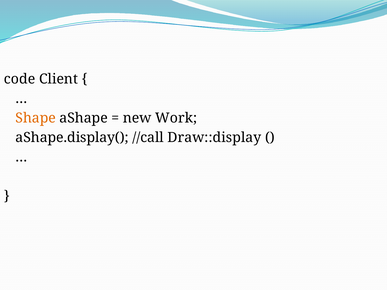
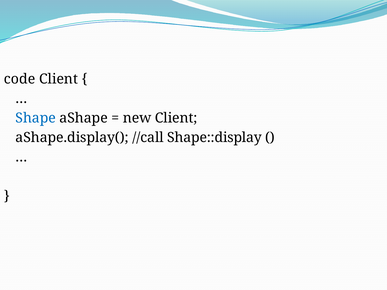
Shape colour: orange -> blue
new Work: Work -> Client
Draw::display: Draw::display -> Shape::display
